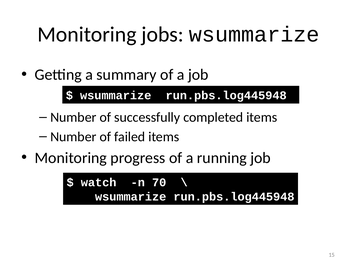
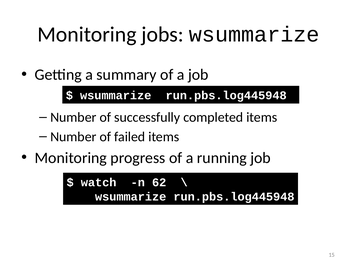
70: 70 -> 62
